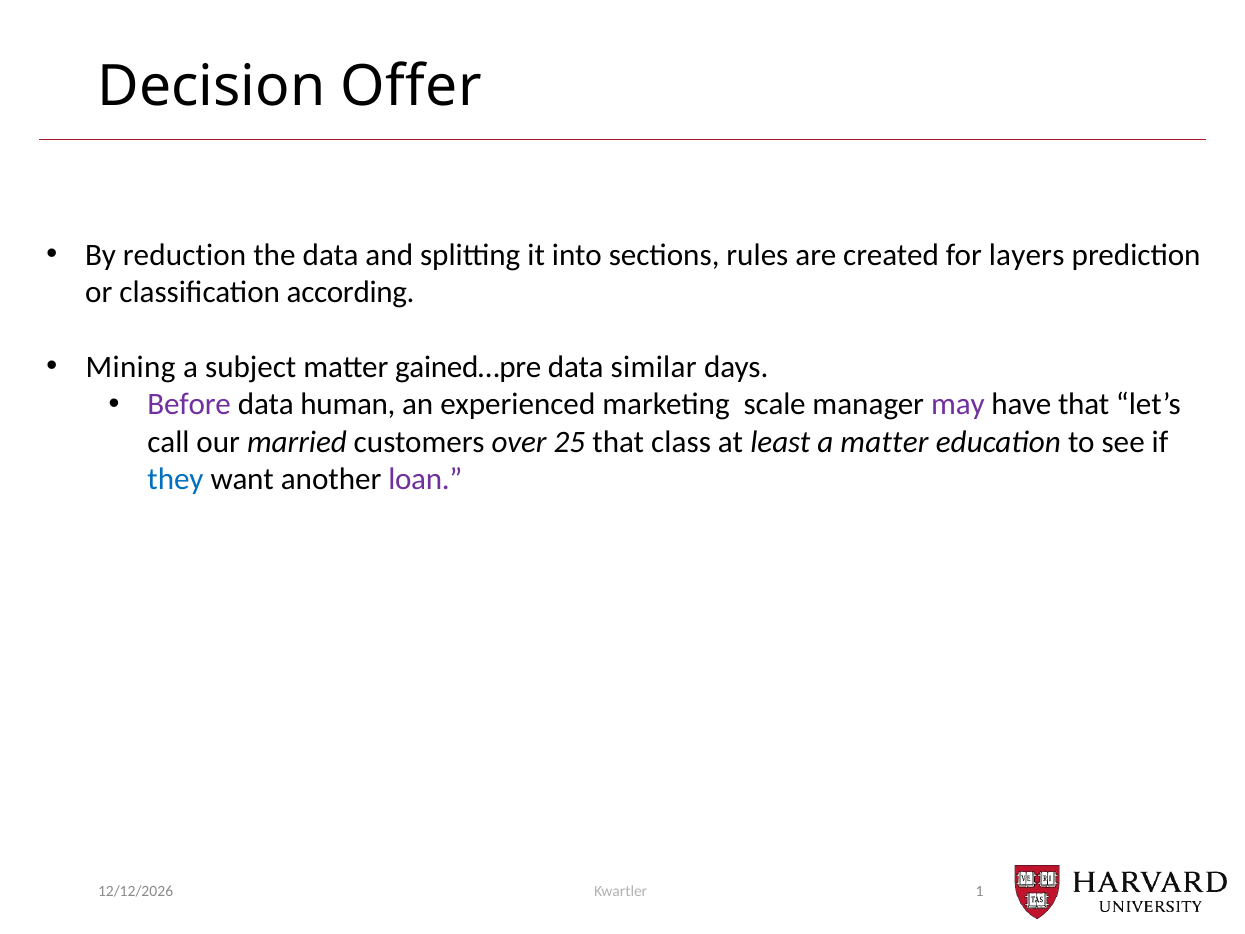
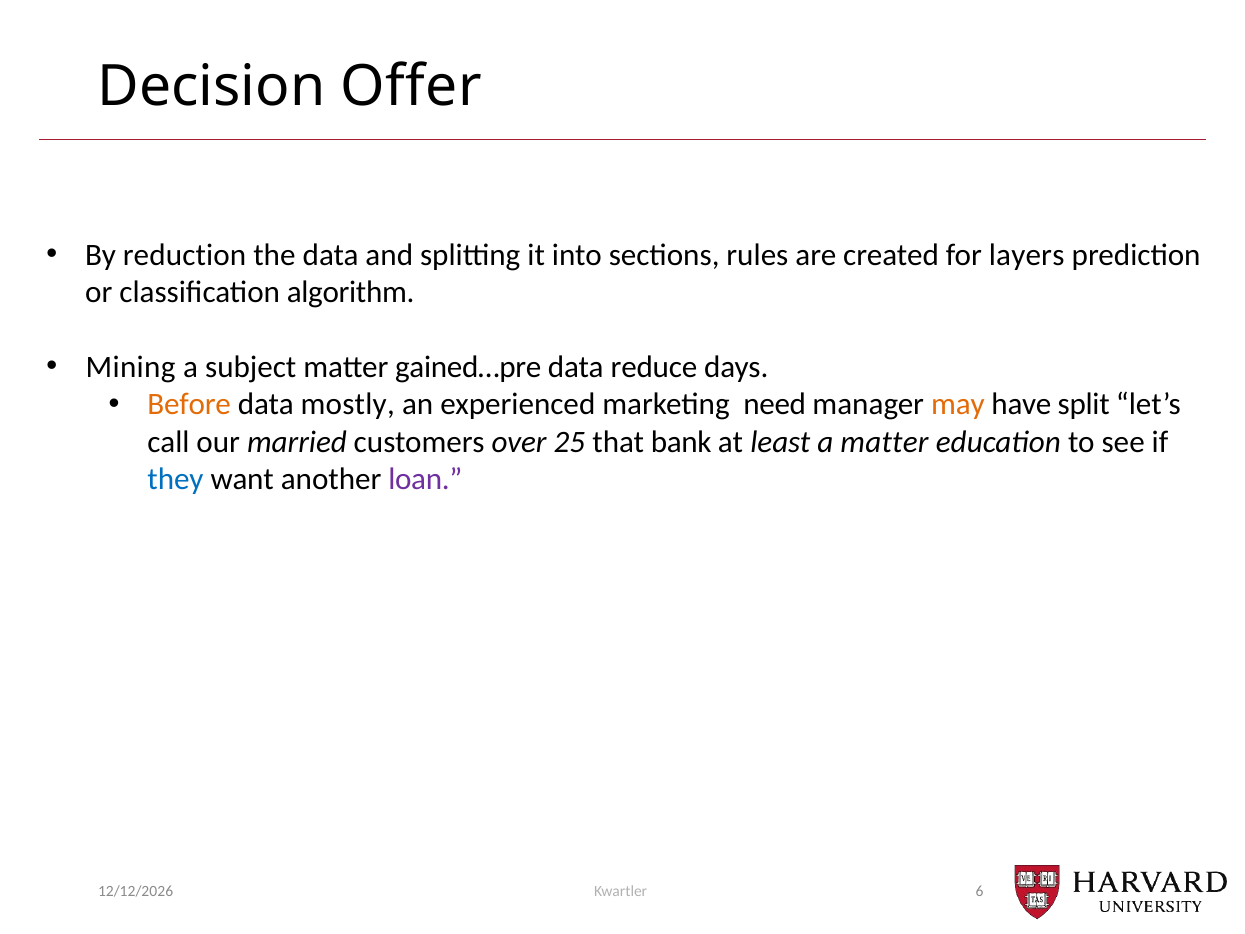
according: according -> algorithm
similar: similar -> reduce
Before colour: purple -> orange
human: human -> mostly
scale: scale -> need
may colour: purple -> orange
have that: that -> split
class: class -> bank
1: 1 -> 6
